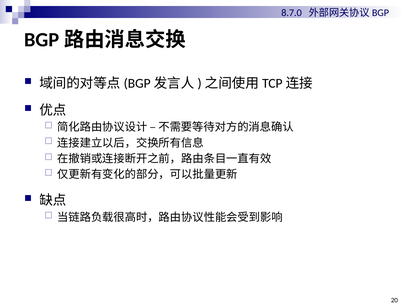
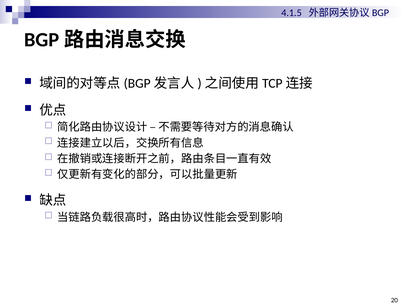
8.7.0: 8.7.0 -> 4.1.5
